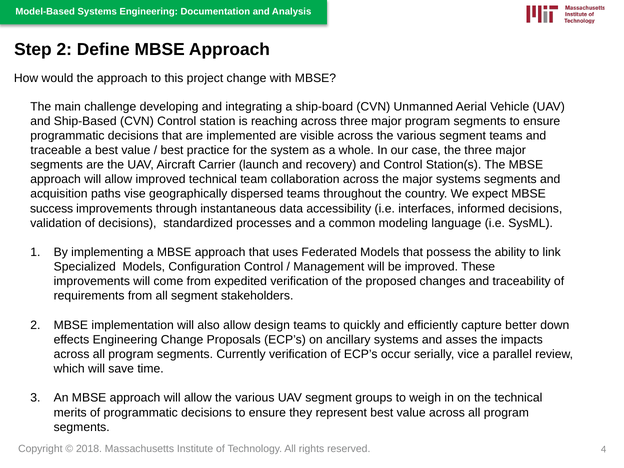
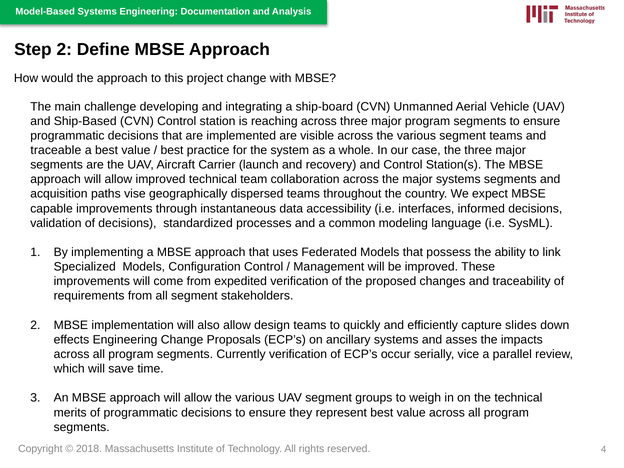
success: success -> capable
better: better -> slides
